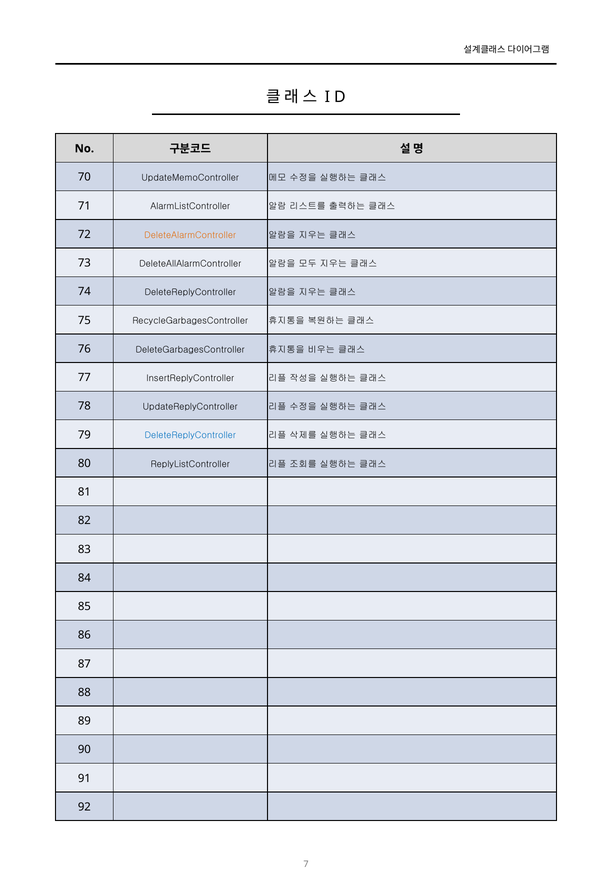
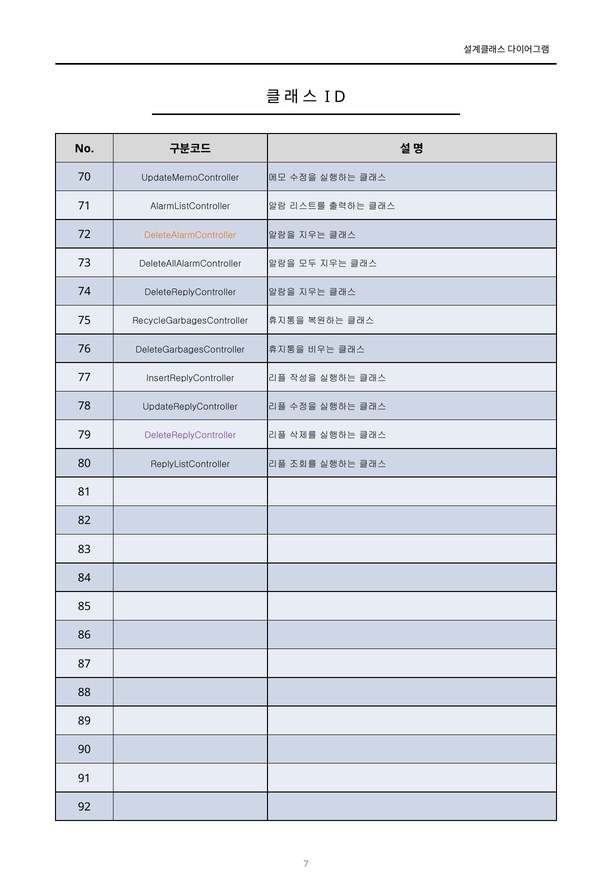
DeleteReplyController at (190, 435) colour: blue -> purple
